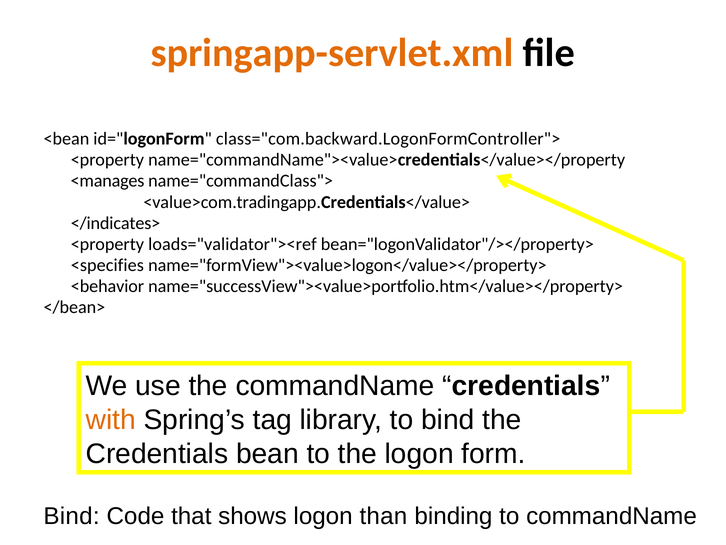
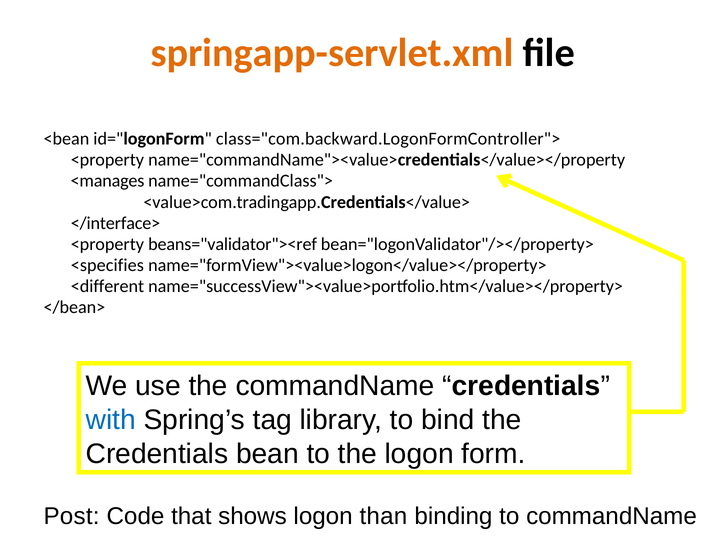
</indicates>: </indicates> -> </interface>
loads="validator"><ref: loads="validator"><ref -> beans="validator"><ref
<behavior: <behavior -> <different
with colour: orange -> blue
Bind at (72, 516): Bind -> Post
